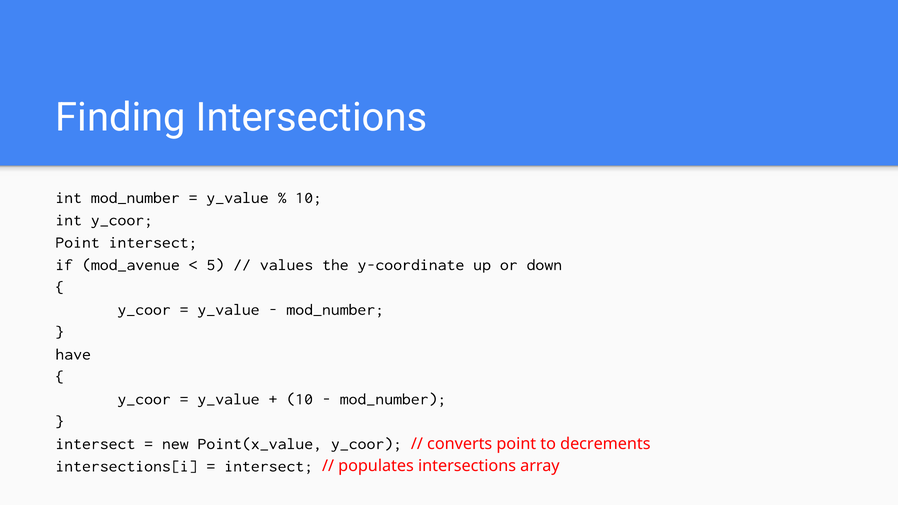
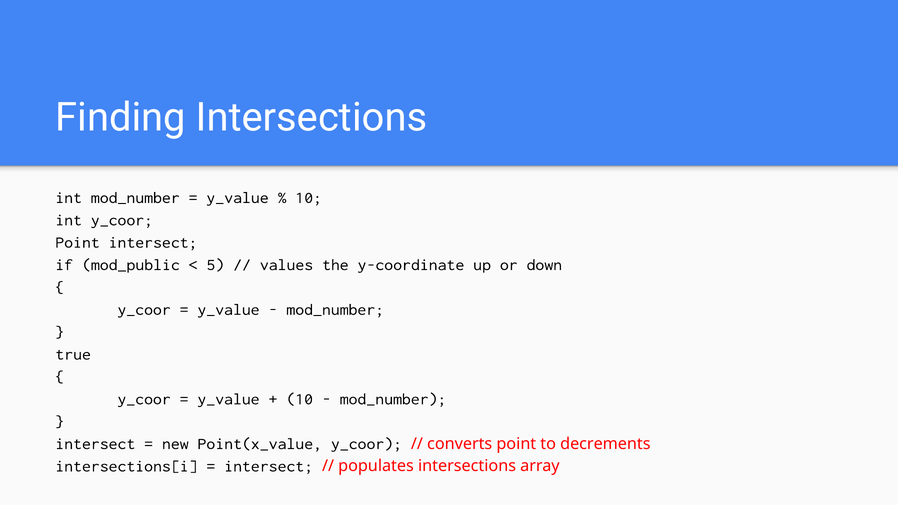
mod_avenue: mod_avenue -> mod_public
have: have -> true
